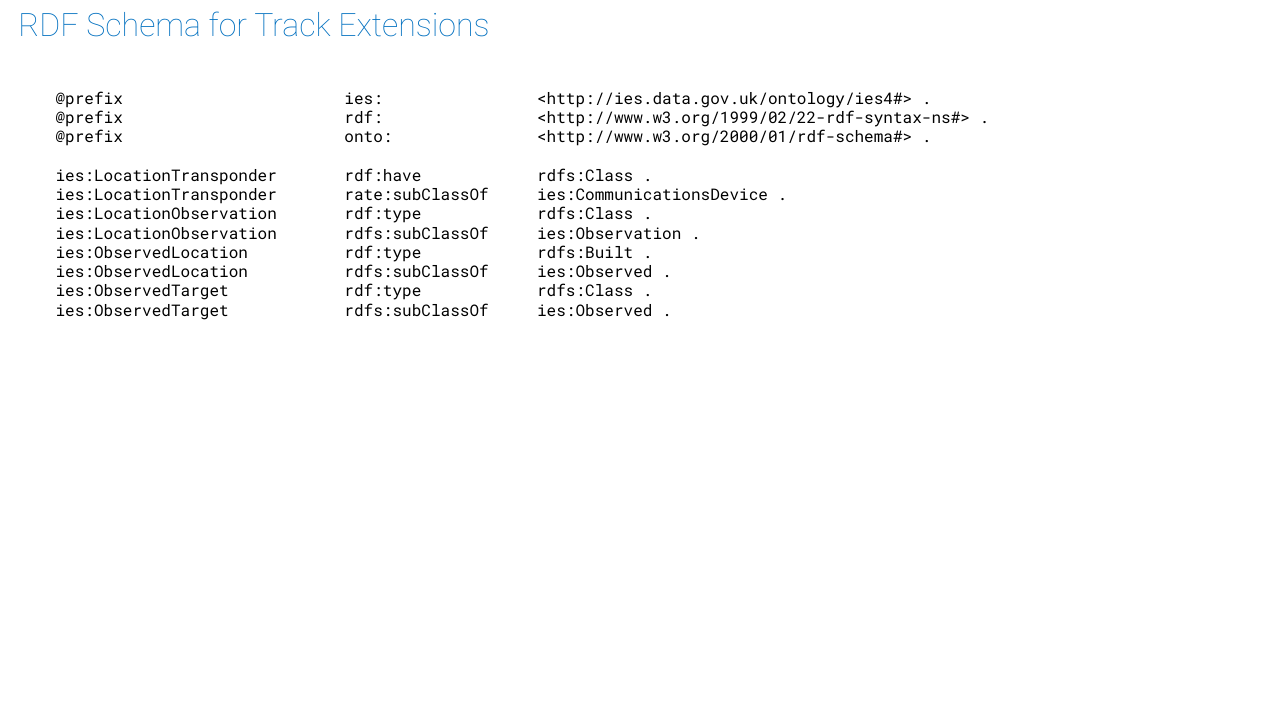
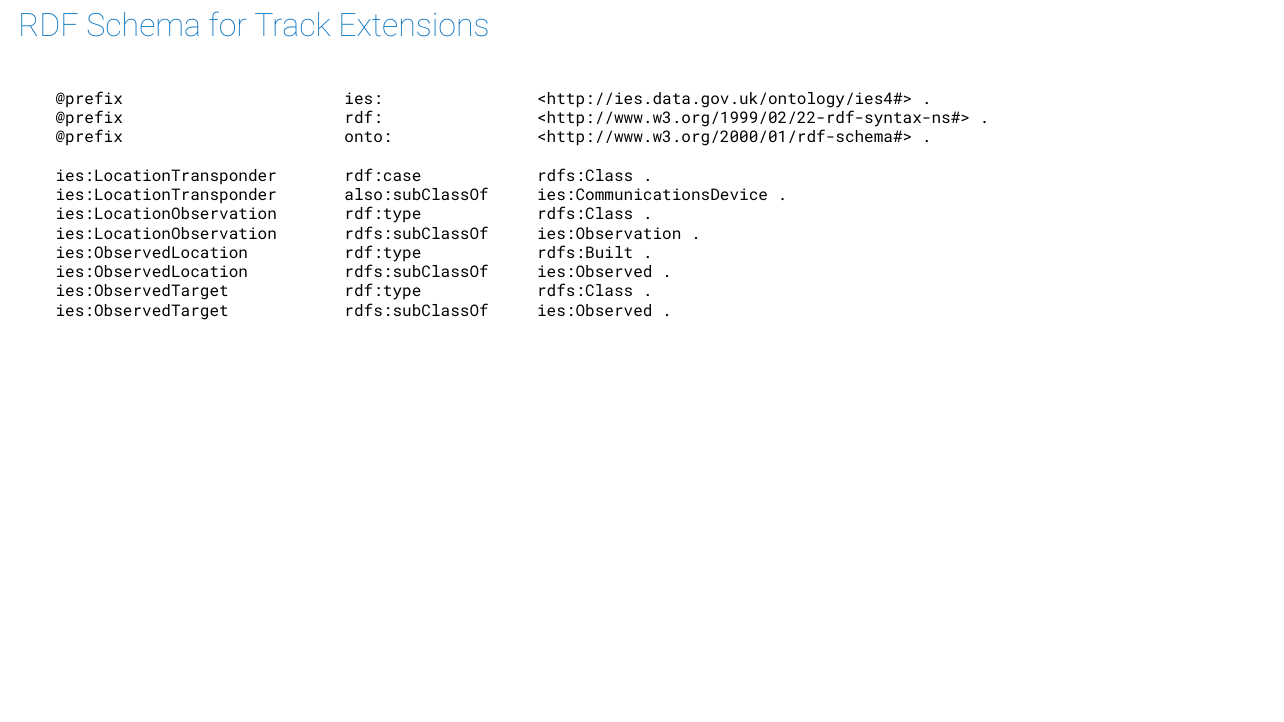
rdf:have: rdf:have -> rdf:case
rate:subClassOf: rate:subClassOf -> also:subClassOf
